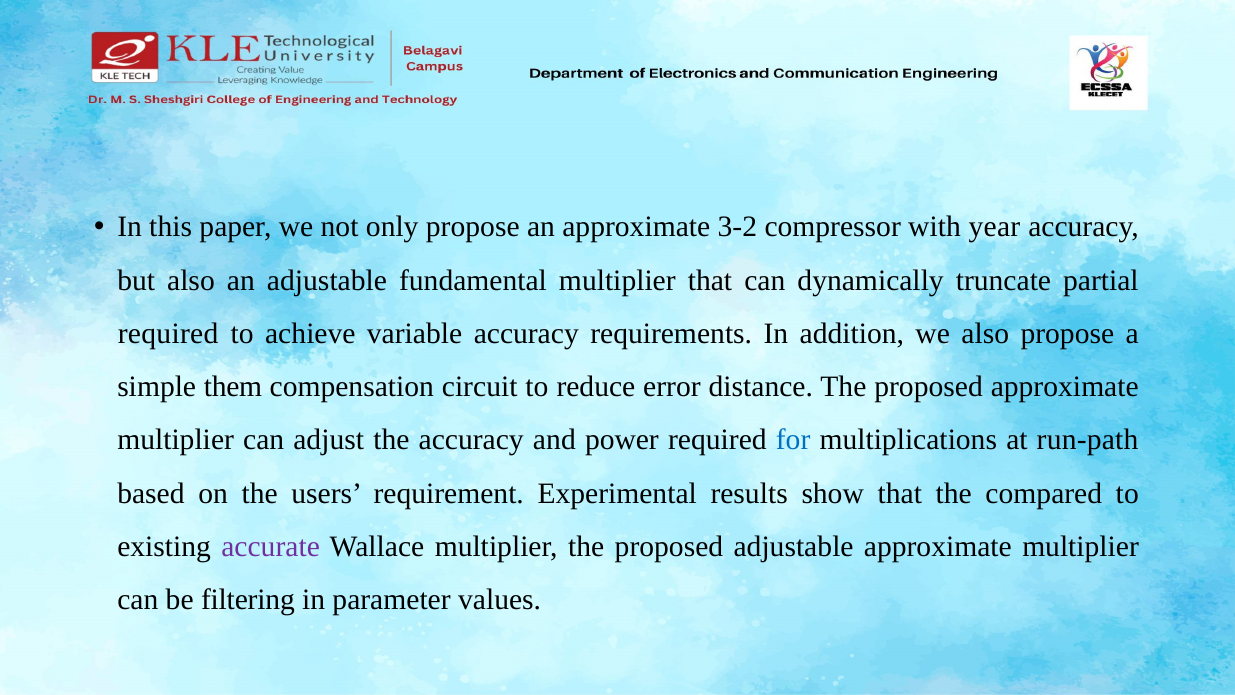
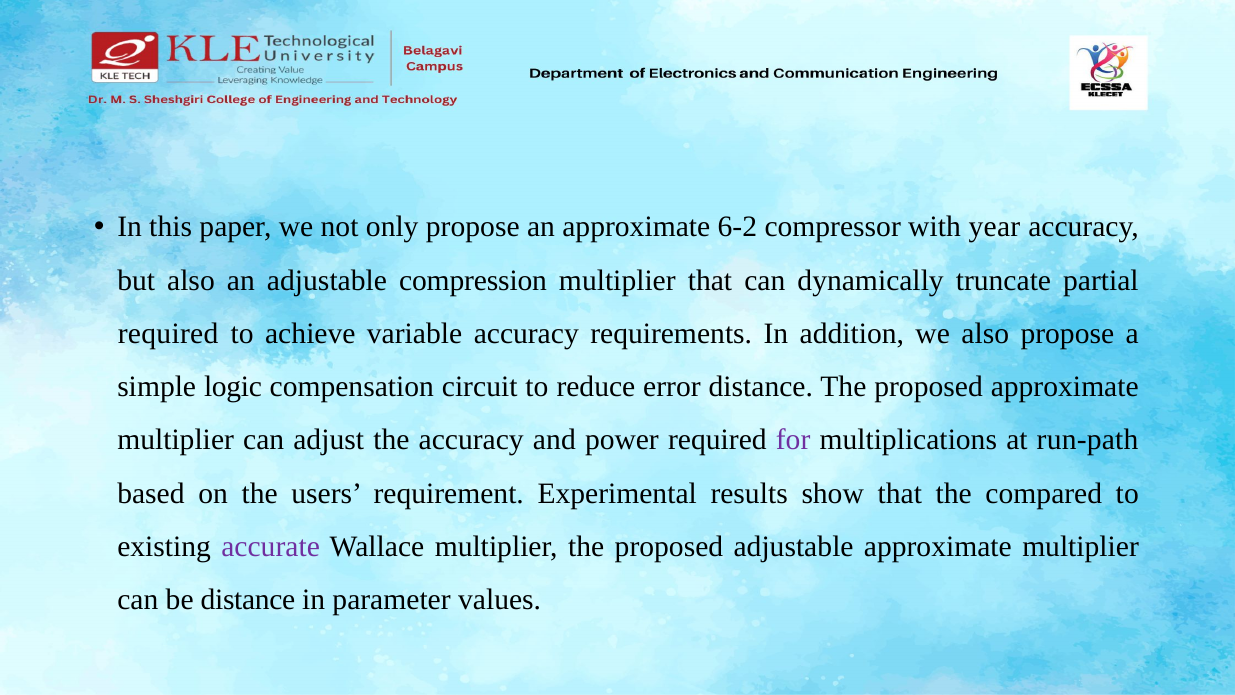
3-2: 3-2 -> 6-2
fundamental: fundamental -> compression
them: them -> logic
for colour: blue -> purple
be filtering: filtering -> distance
